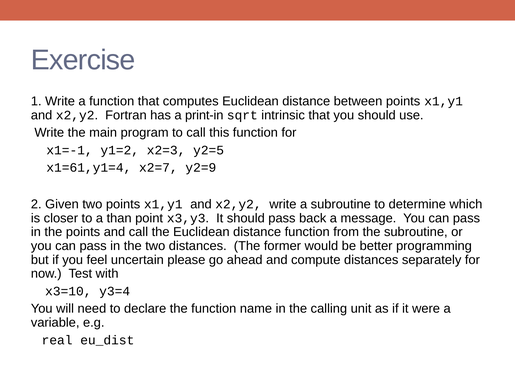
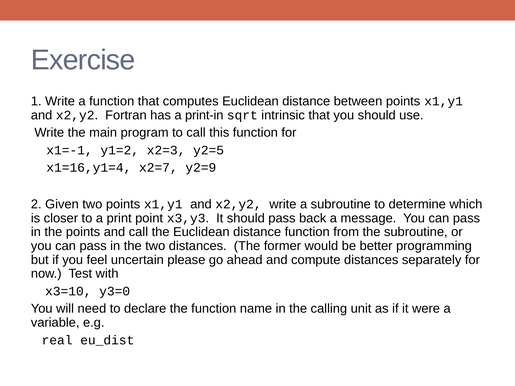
x1=61,y1=4: x1=61,y1=4 -> x1=16,y1=4
than: than -> print
y3=4: y3=4 -> y3=0
